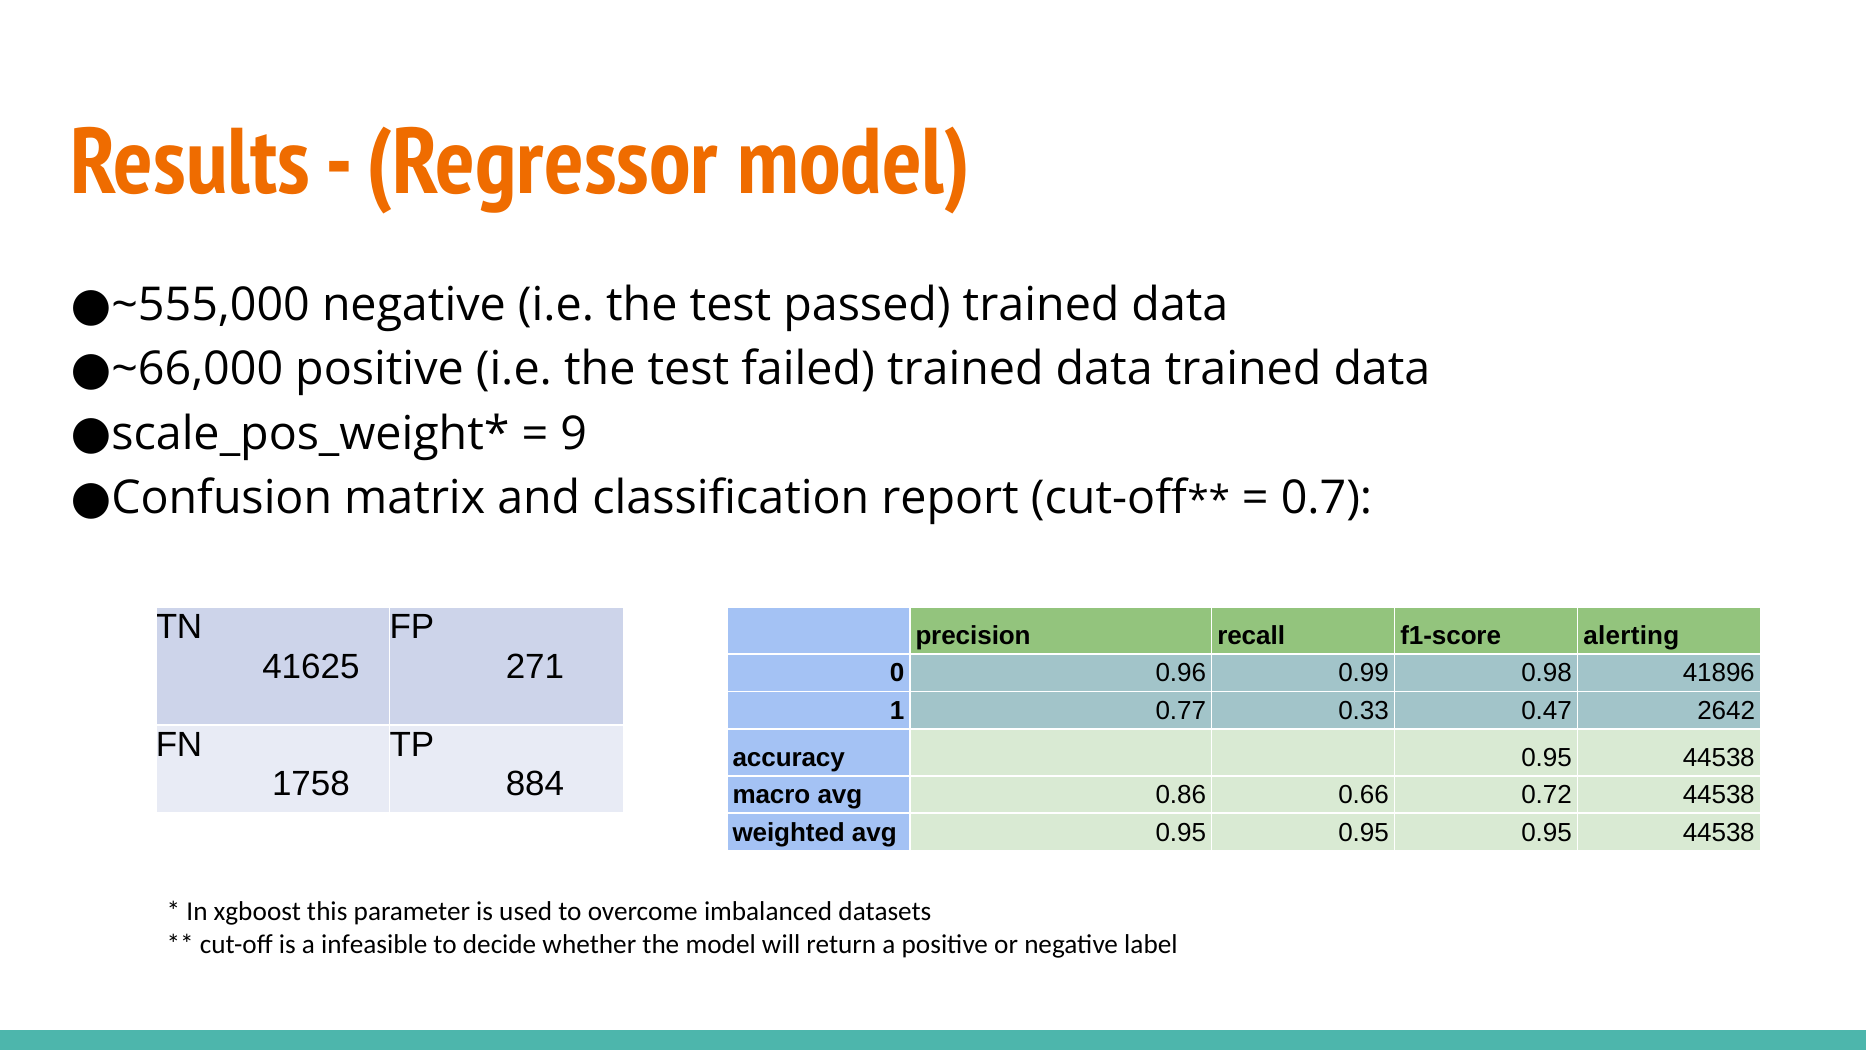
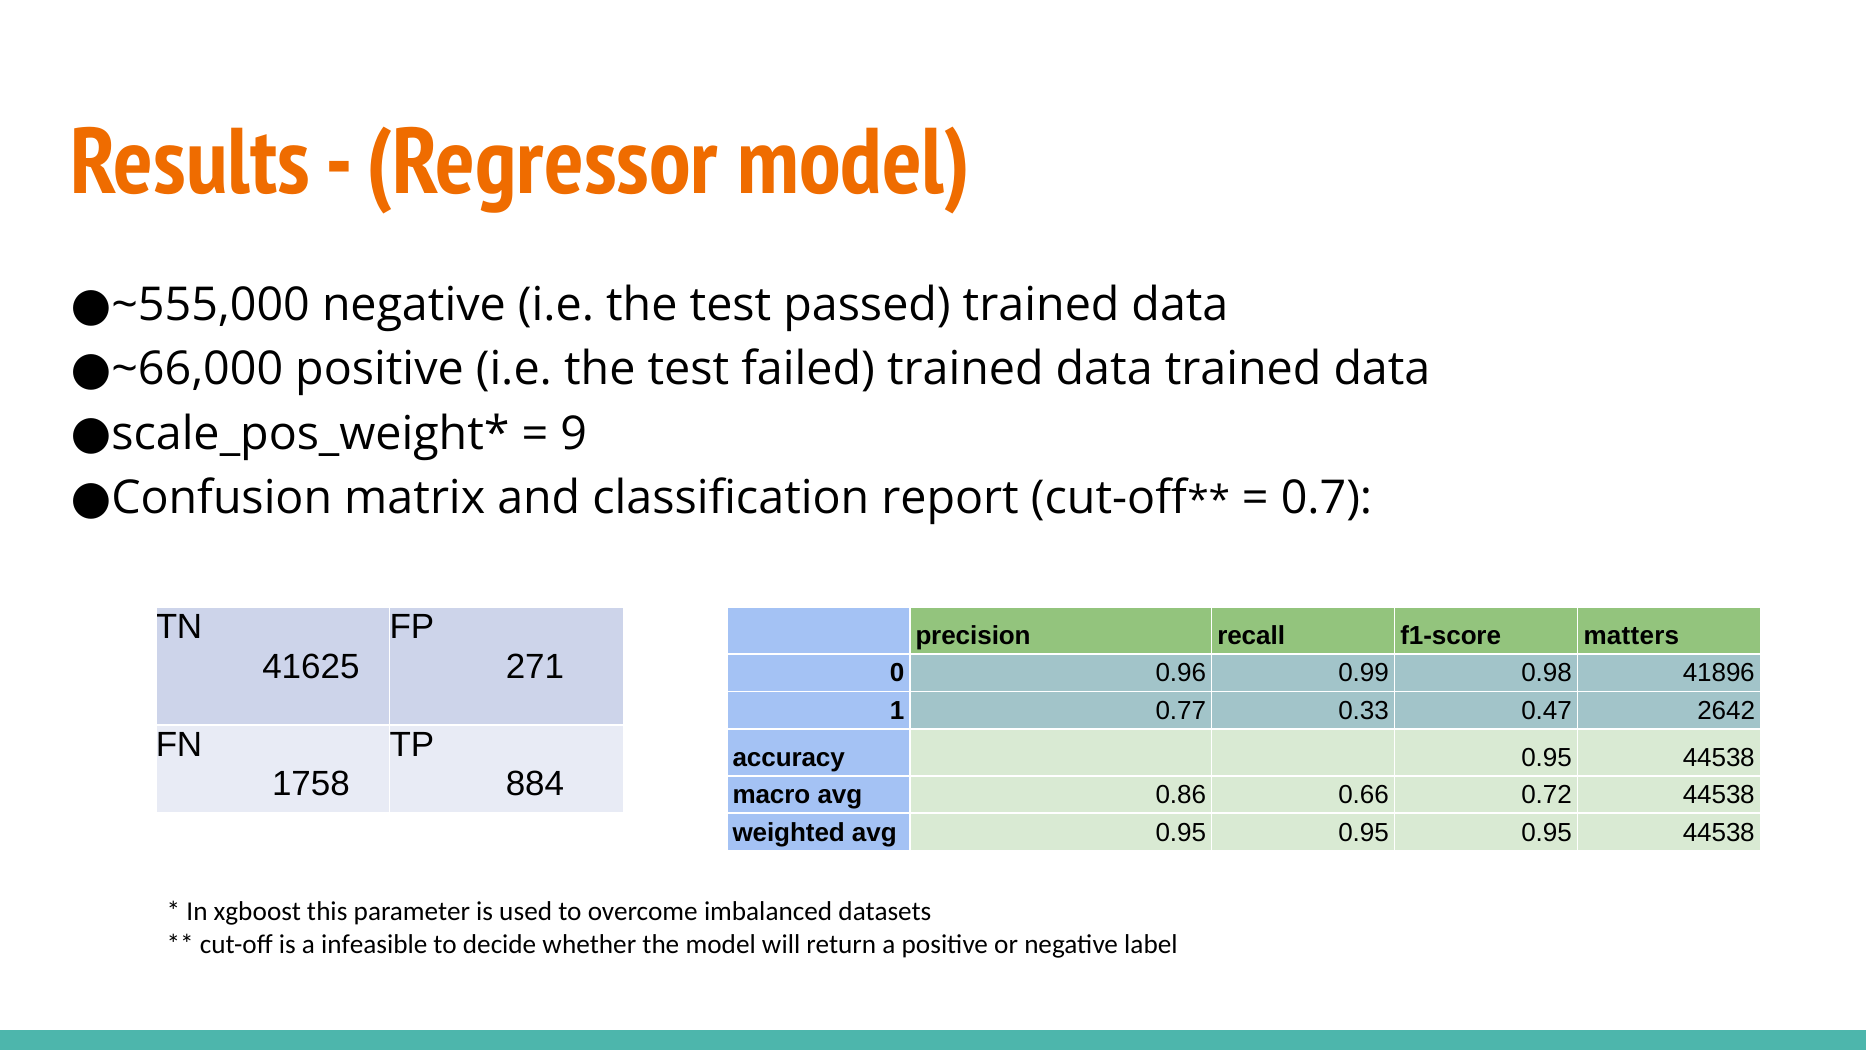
alerting: alerting -> matters
